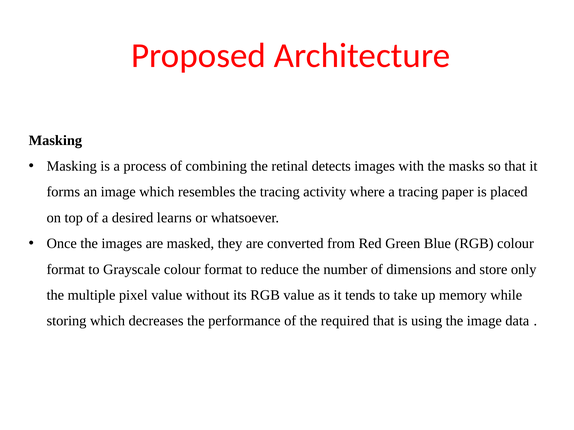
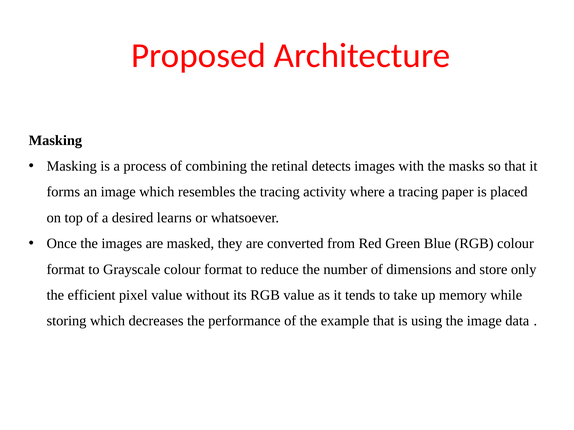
multiple: multiple -> efficient
required: required -> example
